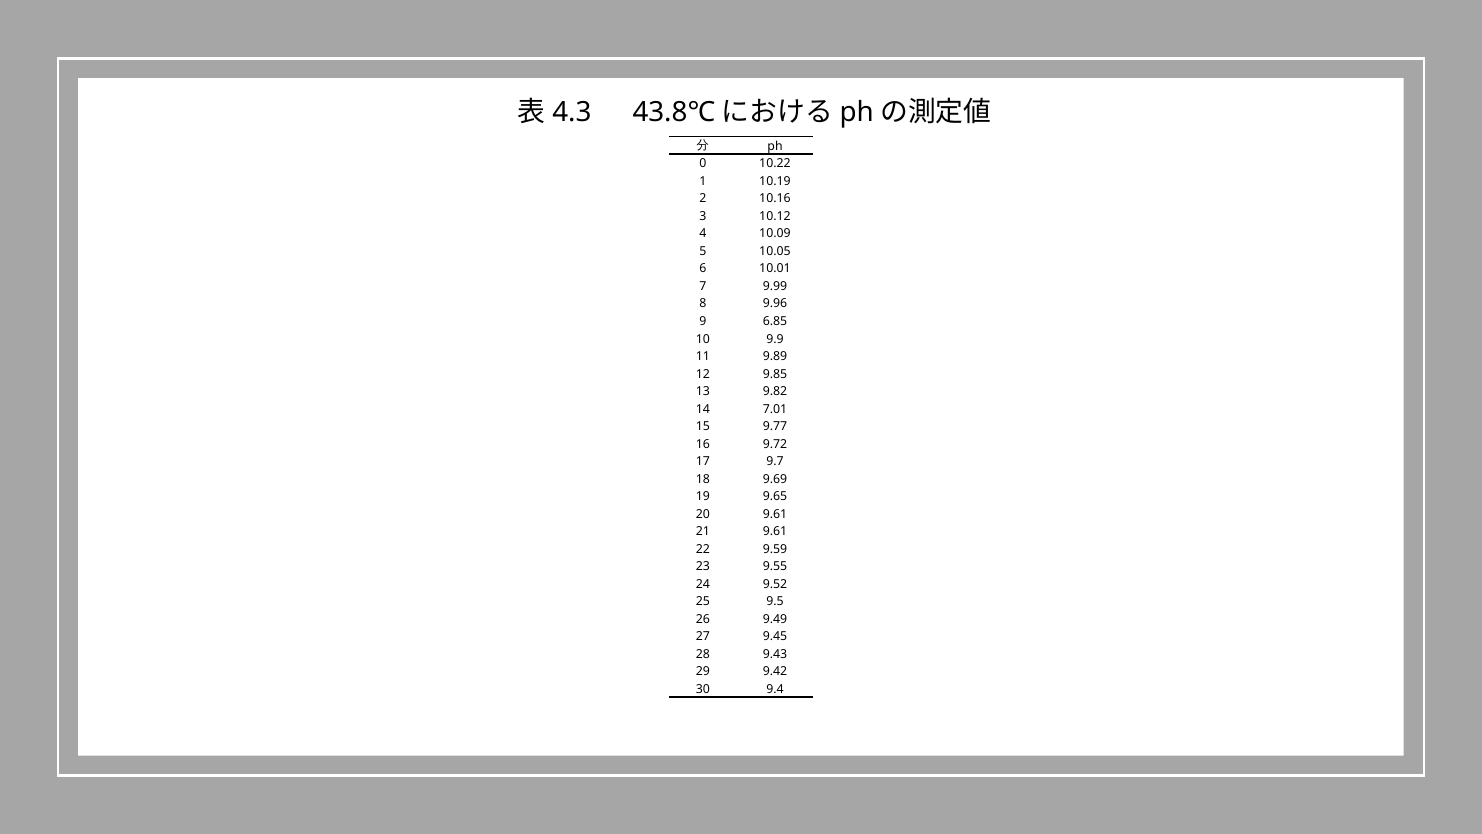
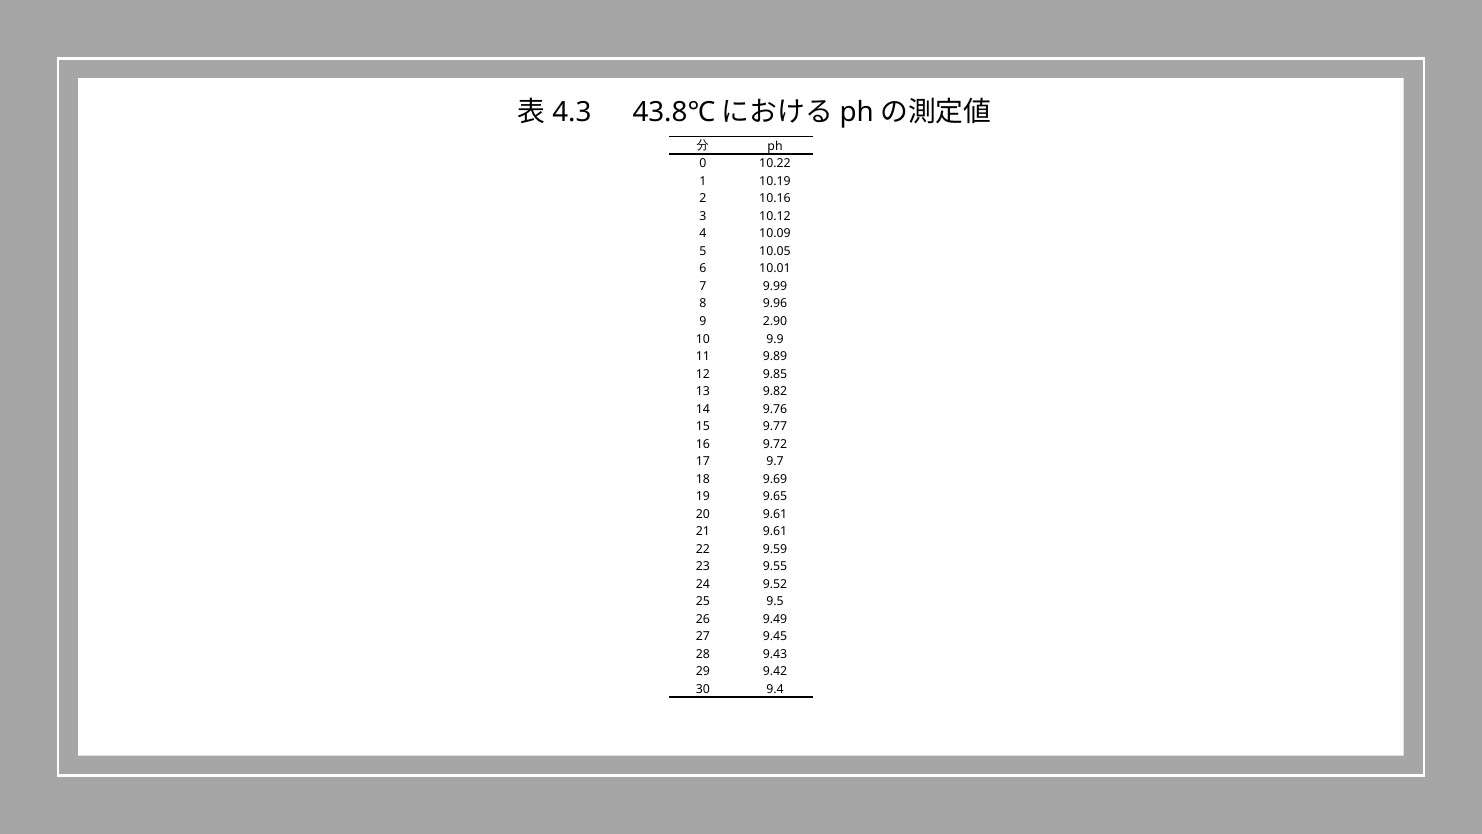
6.85: 6.85 -> 2.90
7.01: 7.01 -> 9.76
